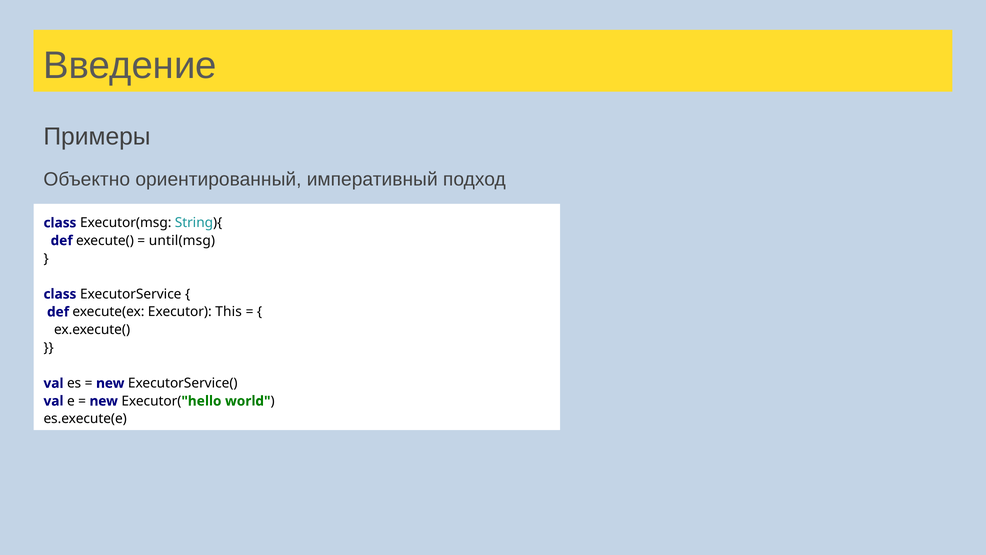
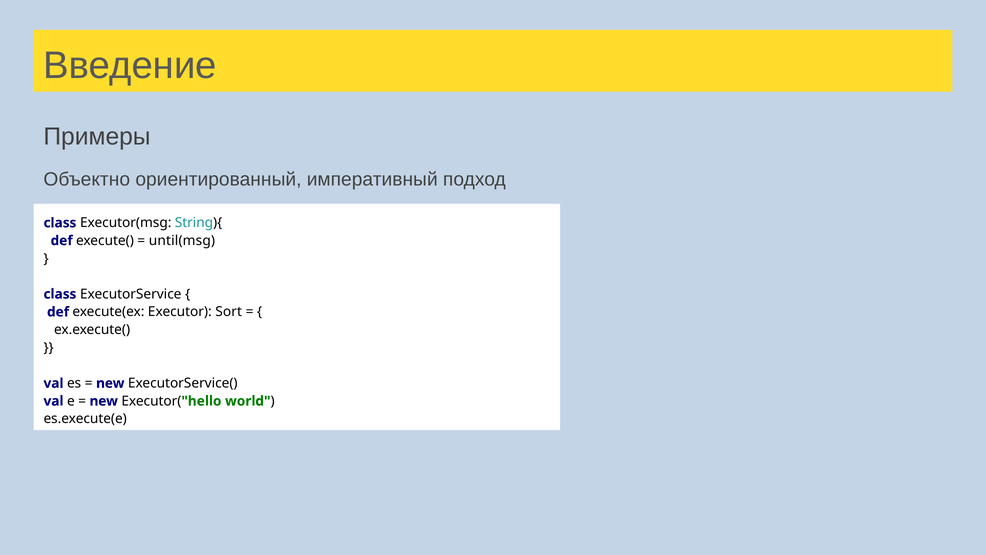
This: This -> Sort
